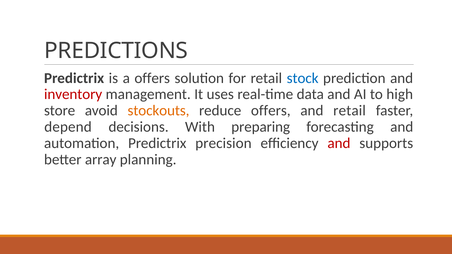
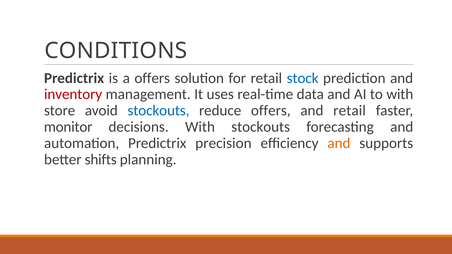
PREDICTIONS: PREDICTIONS -> CONDITIONS
to high: high -> with
stockouts at (158, 111) colour: orange -> blue
depend: depend -> monitor
With preparing: preparing -> stockouts
and at (339, 143) colour: red -> orange
array: array -> shifts
